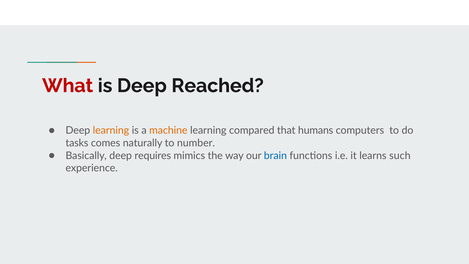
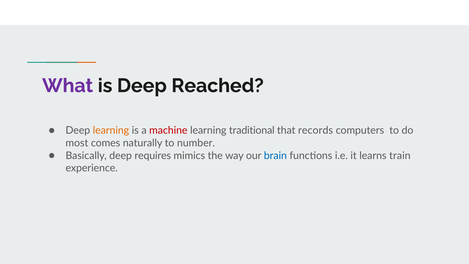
What colour: red -> purple
machine colour: orange -> red
compared: compared -> traditional
humans: humans -> records
tasks: tasks -> most
such: such -> train
